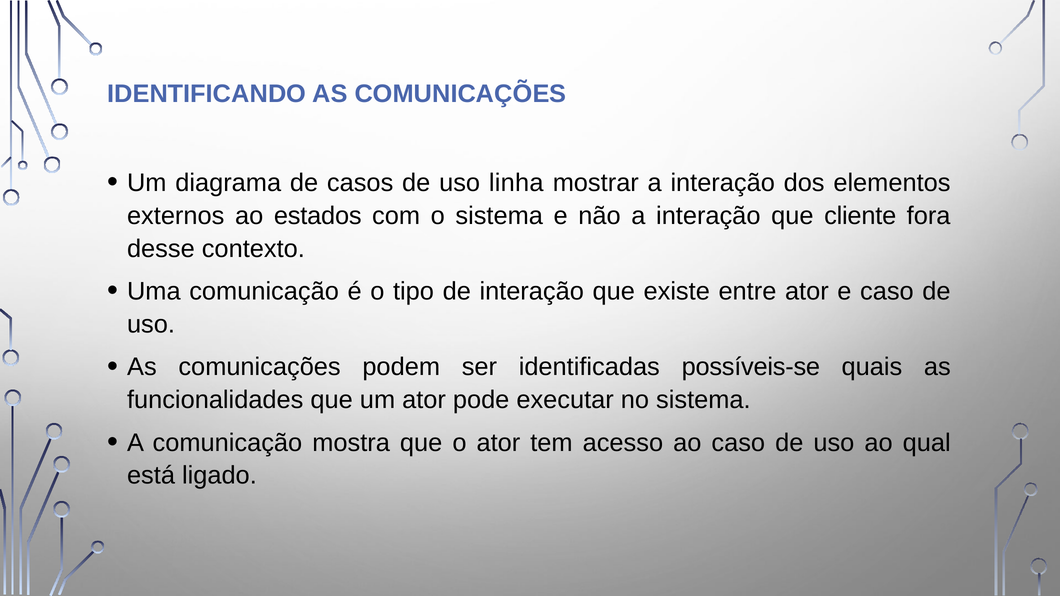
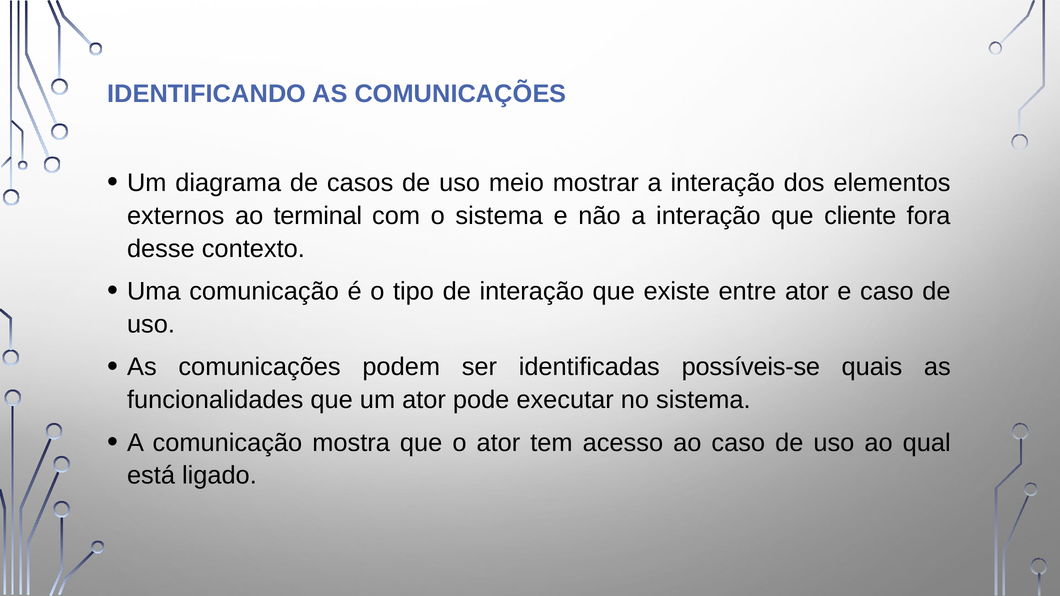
linha: linha -> meio
estados: estados -> terminal
